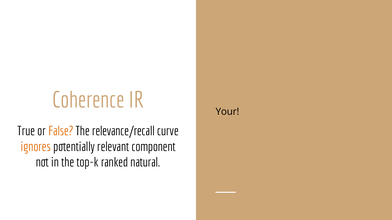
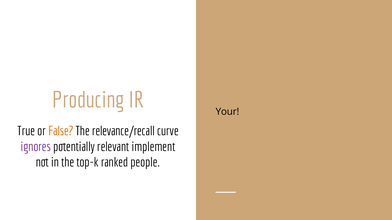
Coherence: Coherence -> Producing
ignores colour: orange -> purple
component: component -> implement
natural: natural -> people
